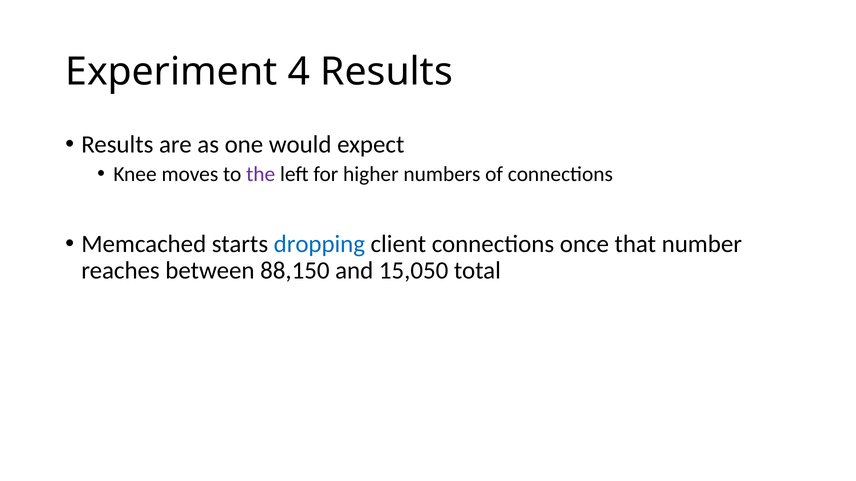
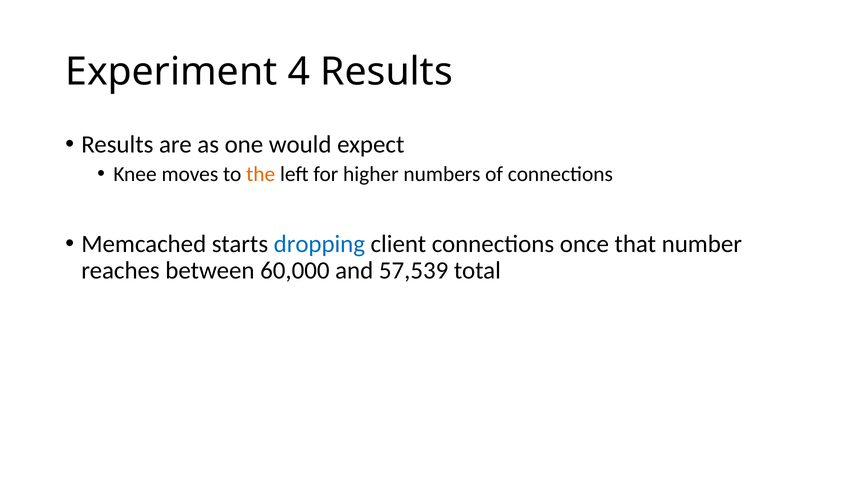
the colour: purple -> orange
88,150: 88,150 -> 60,000
15,050: 15,050 -> 57,539
